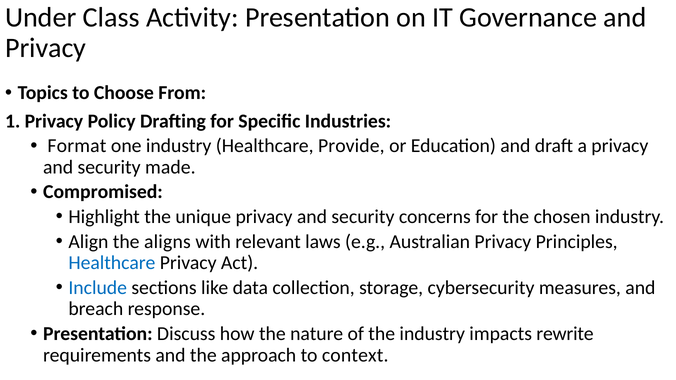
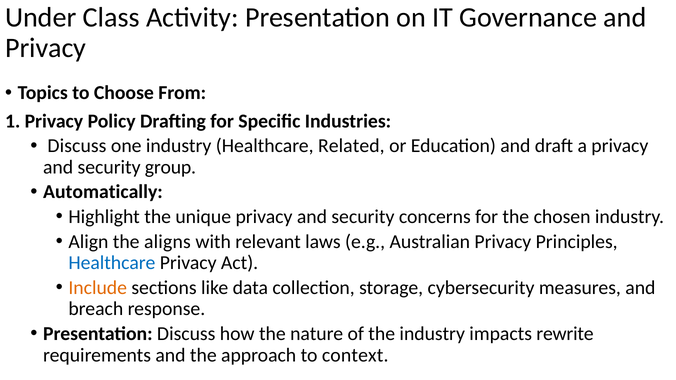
Format at (77, 146): Format -> Discuss
Provide: Provide -> Related
made: made -> group
Compromised: Compromised -> Automatically
Include colour: blue -> orange
